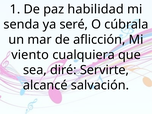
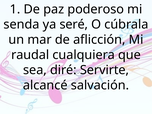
habilidad: habilidad -> poderoso
viento: viento -> raudal
